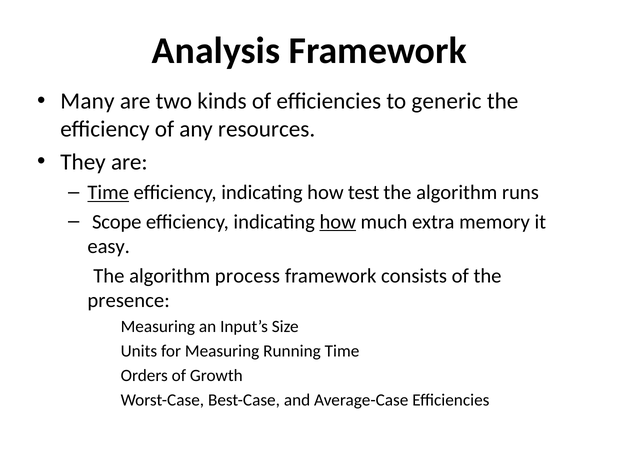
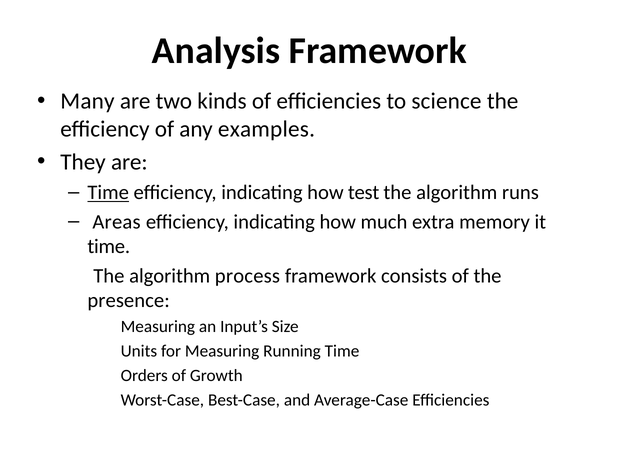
generic: generic -> science
resources: resources -> examples
Scope: Scope -> Areas
how at (338, 222) underline: present -> none
easy at (109, 247): easy -> time
